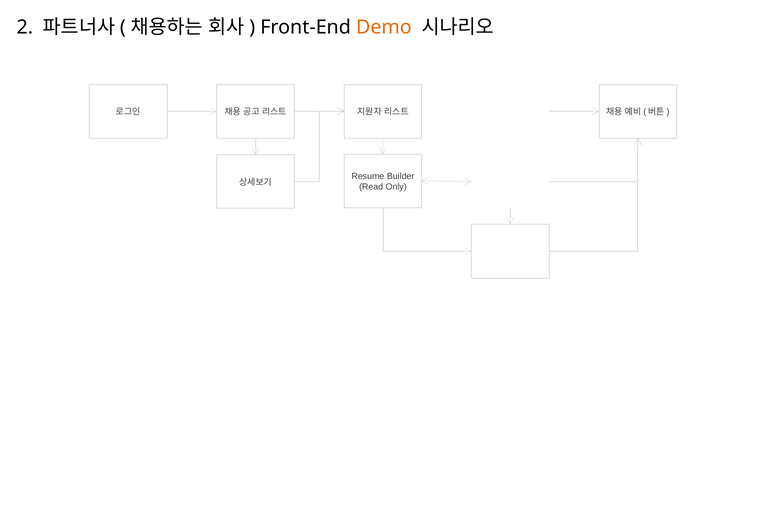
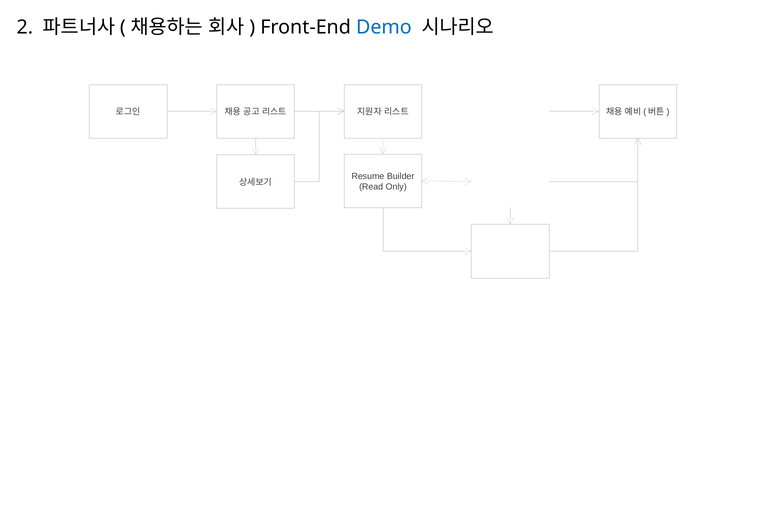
Demo colour: orange -> blue
